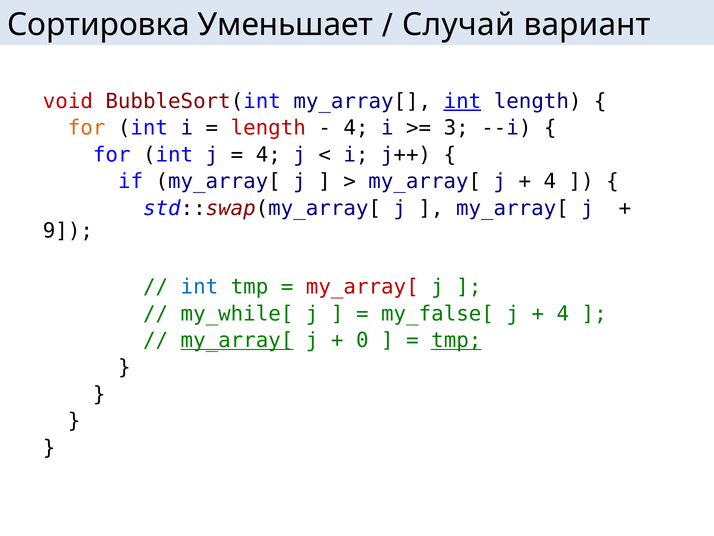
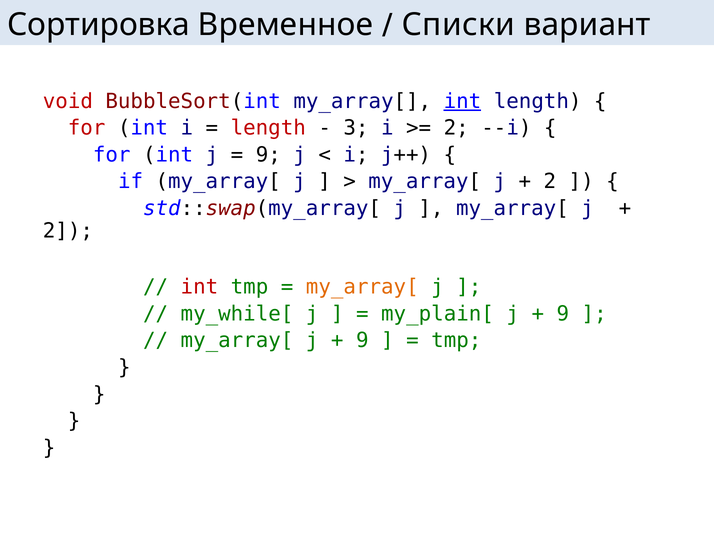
Уменьшает: Уменьшает -> Временное
Случай: Случай -> Списки
for at (87, 128) colour: orange -> red
4 at (356, 128): 4 -> 3
3 at (456, 128): 3 -> 2
4 at (268, 155): 4 -> 9
4 at (550, 181): 4 -> 2
9 at (68, 231): 9 -> 2
int at (199, 287) colour: blue -> red
my_array[ at (362, 287) colour: red -> orange
my_false[: my_false[ -> my_plain[
4 at (563, 313): 4 -> 9
my_array[ at (237, 340) underline: present -> none
0 at (362, 340): 0 -> 9
tmp at (456, 340) underline: present -> none
